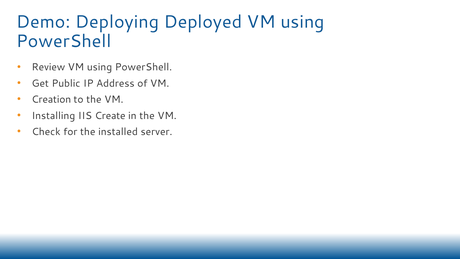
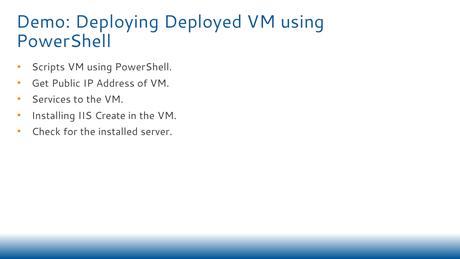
Review: Review -> Scripts
Creation: Creation -> Services
